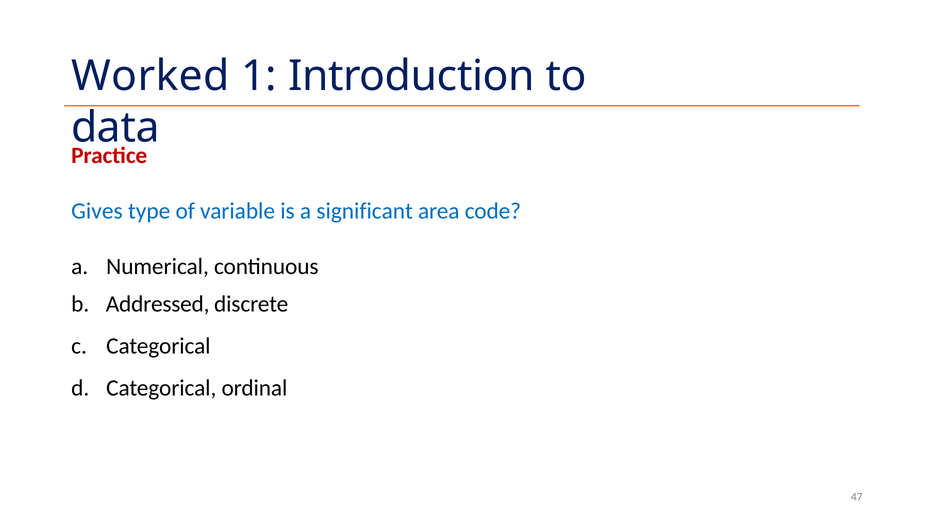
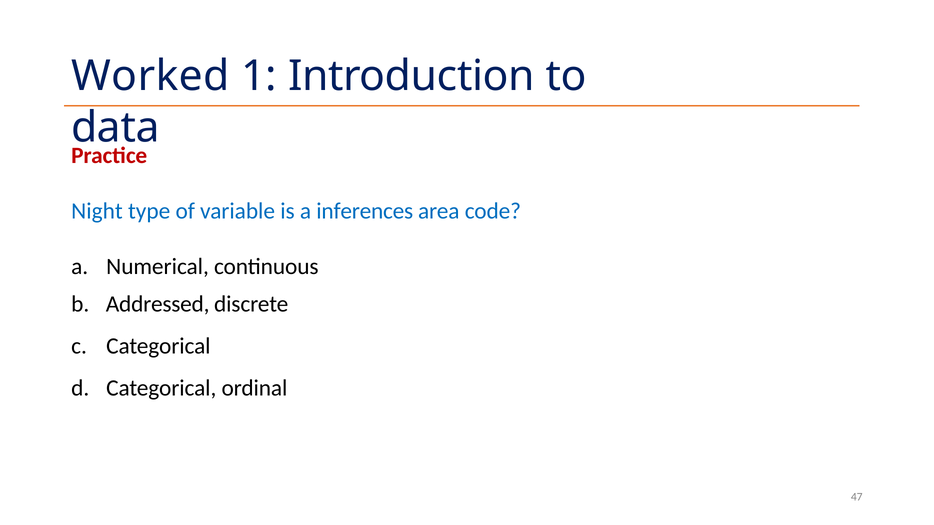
Gives: Gives -> Night
significant: significant -> inferences
